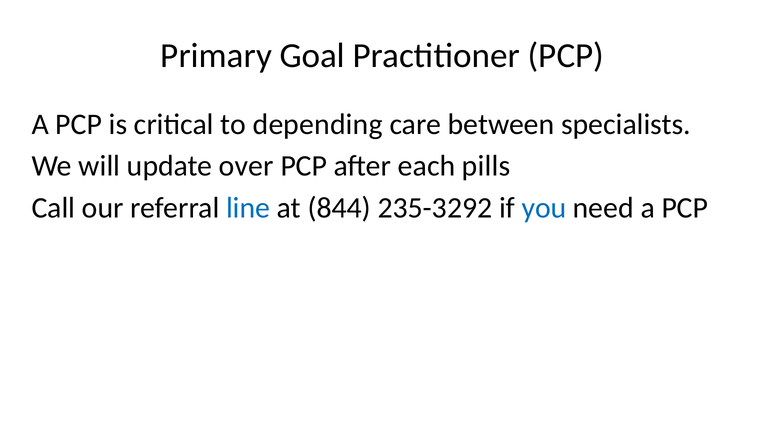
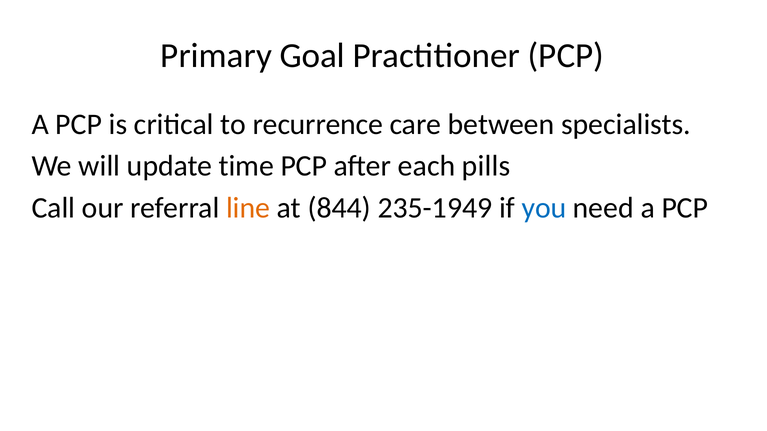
depending: depending -> recurrence
over: over -> time
line colour: blue -> orange
235-3292: 235-3292 -> 235-1949
